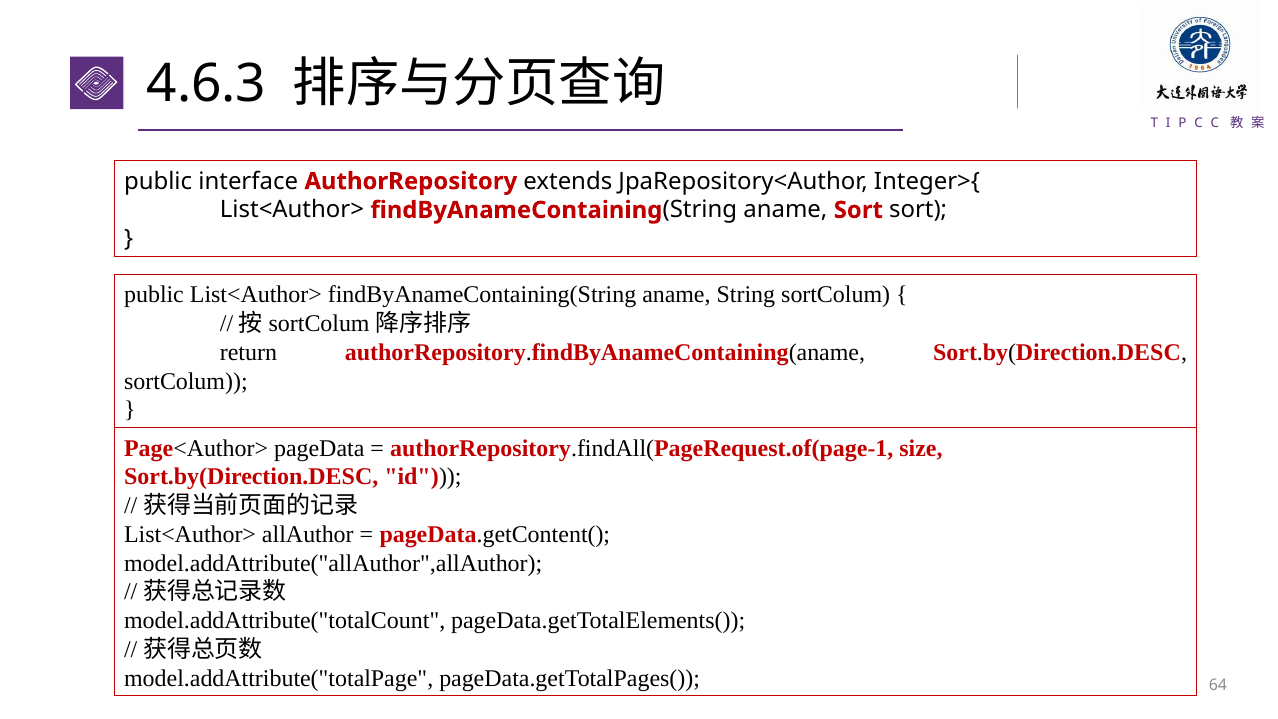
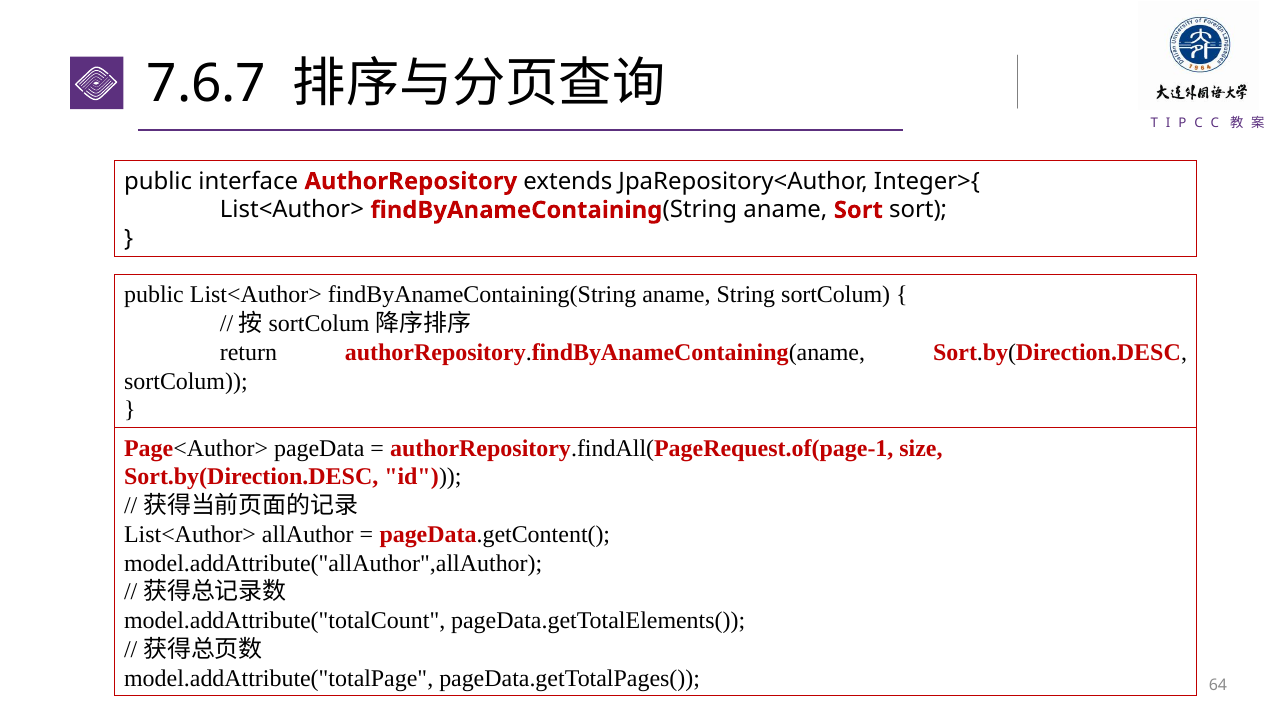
4.6.3: 4.6.3 -> 7.6.7
